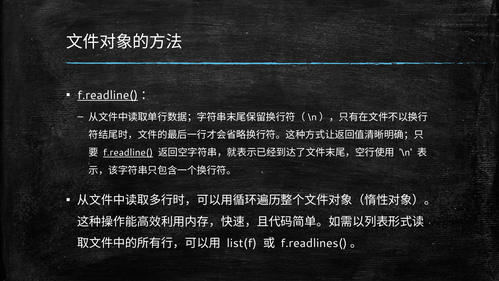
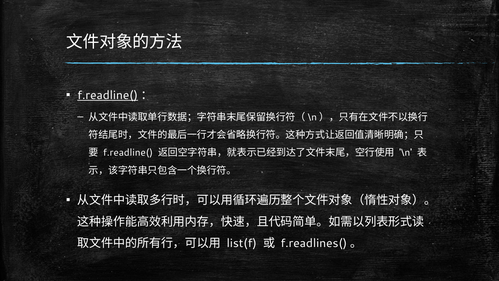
f.readline( at (128, 153) underline: present -> none
